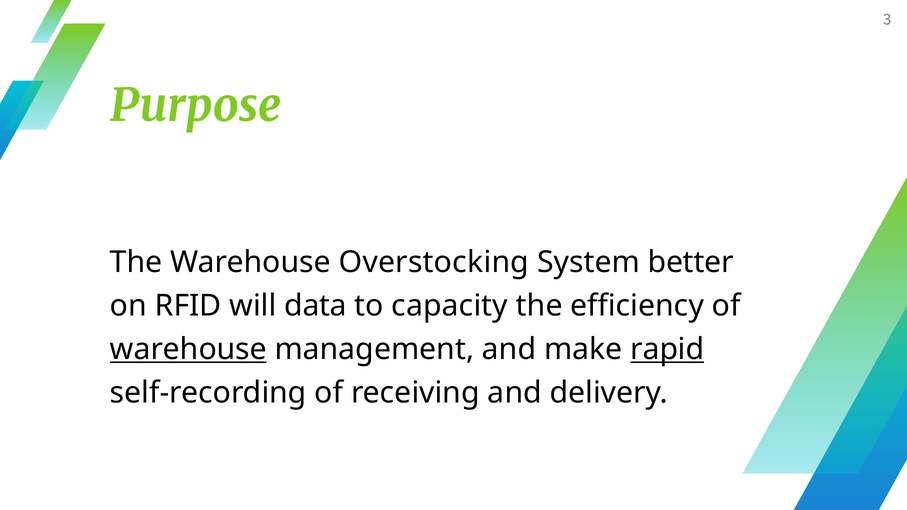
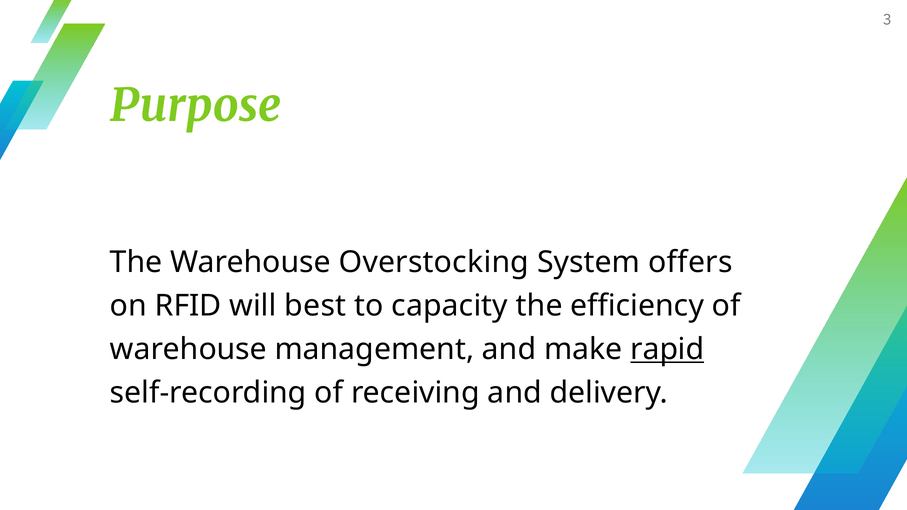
better: better -> offers
data: data -> best
warehouse at (188, 349) underline: present -> none
